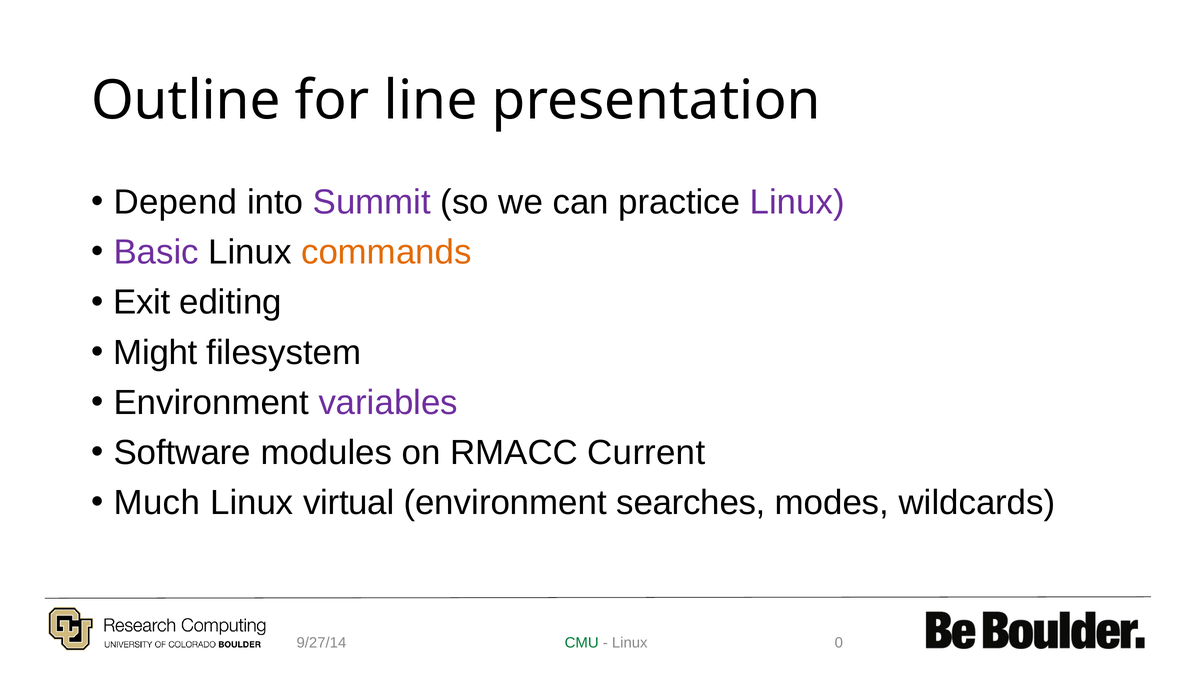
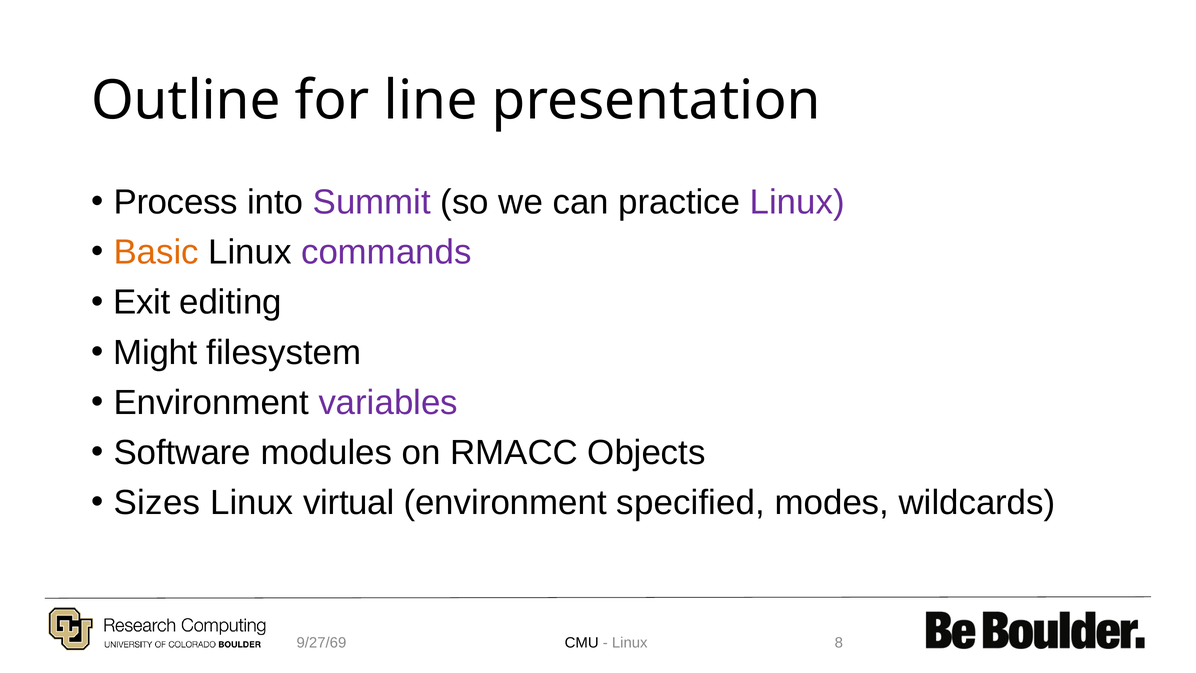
Depend: Depend -> Process
Basic colour: purple -> orange
commands colour: orange -> purple
Current: Current -> Objects
Much: Much -> Sizes
searches: searches -> specified
9/27/14: 9/27/14 -> 9/27/69
CMU colour: green -> black
0: 0 -> 8
